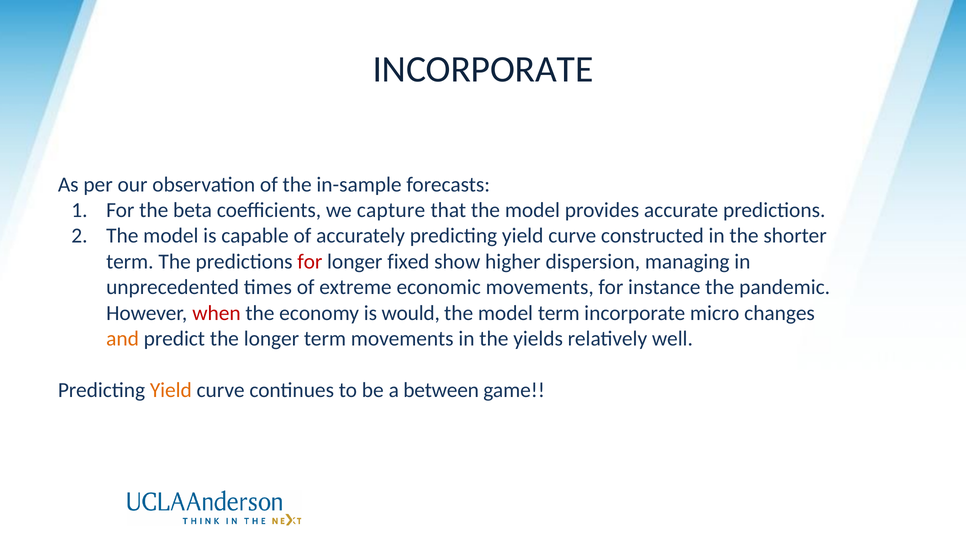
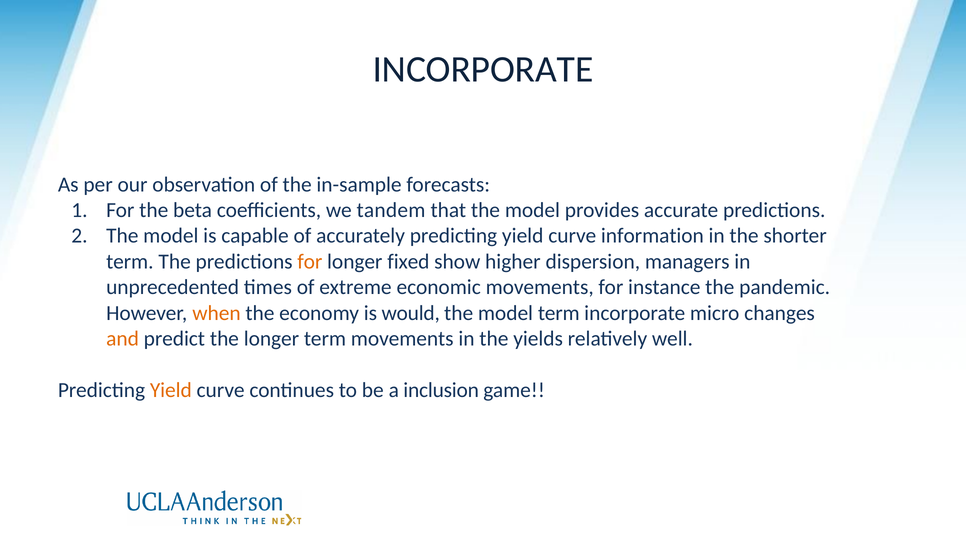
capture: capture -> tandem
constructed: constructed -> information
for at (310, 262) colour: red -> orange
managing: managing -> managers
when colour: red -> orange
between: between -> inclusion
